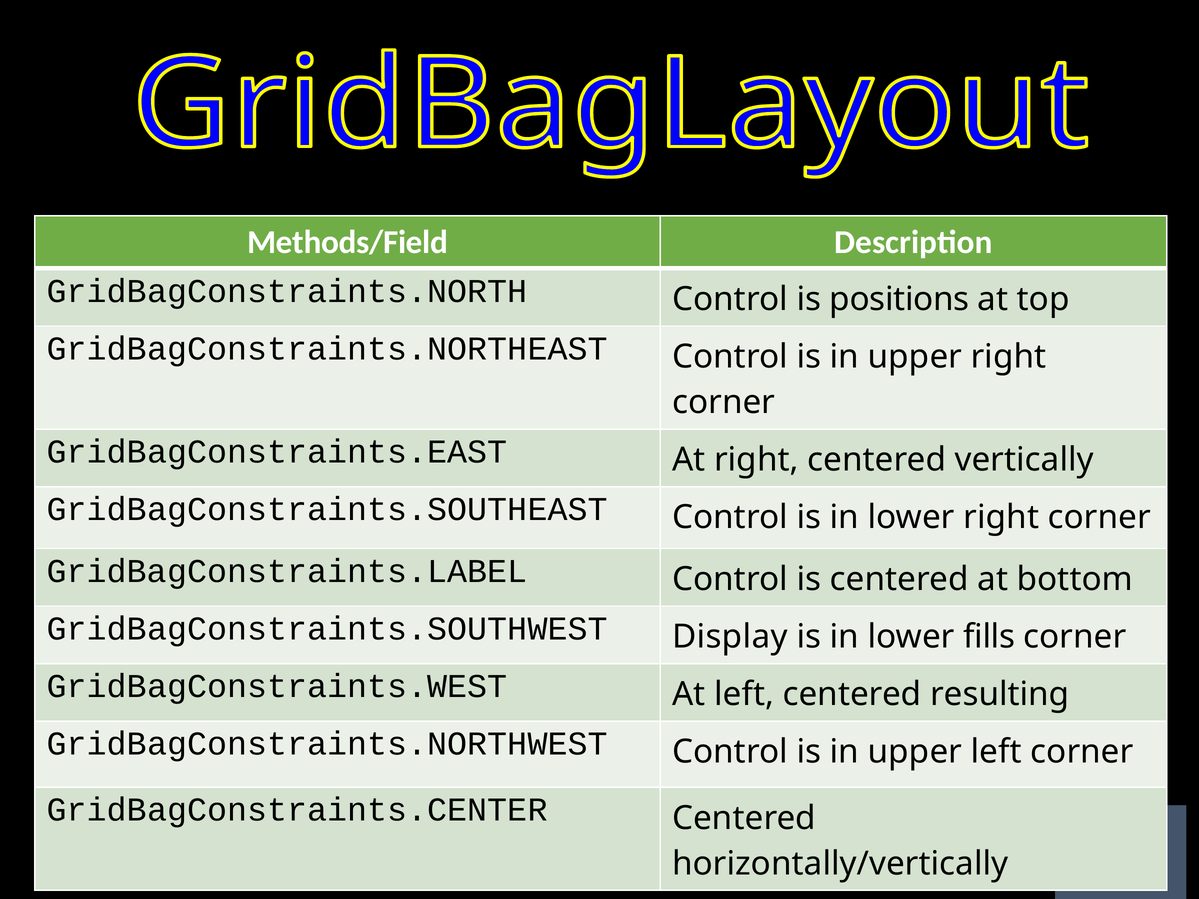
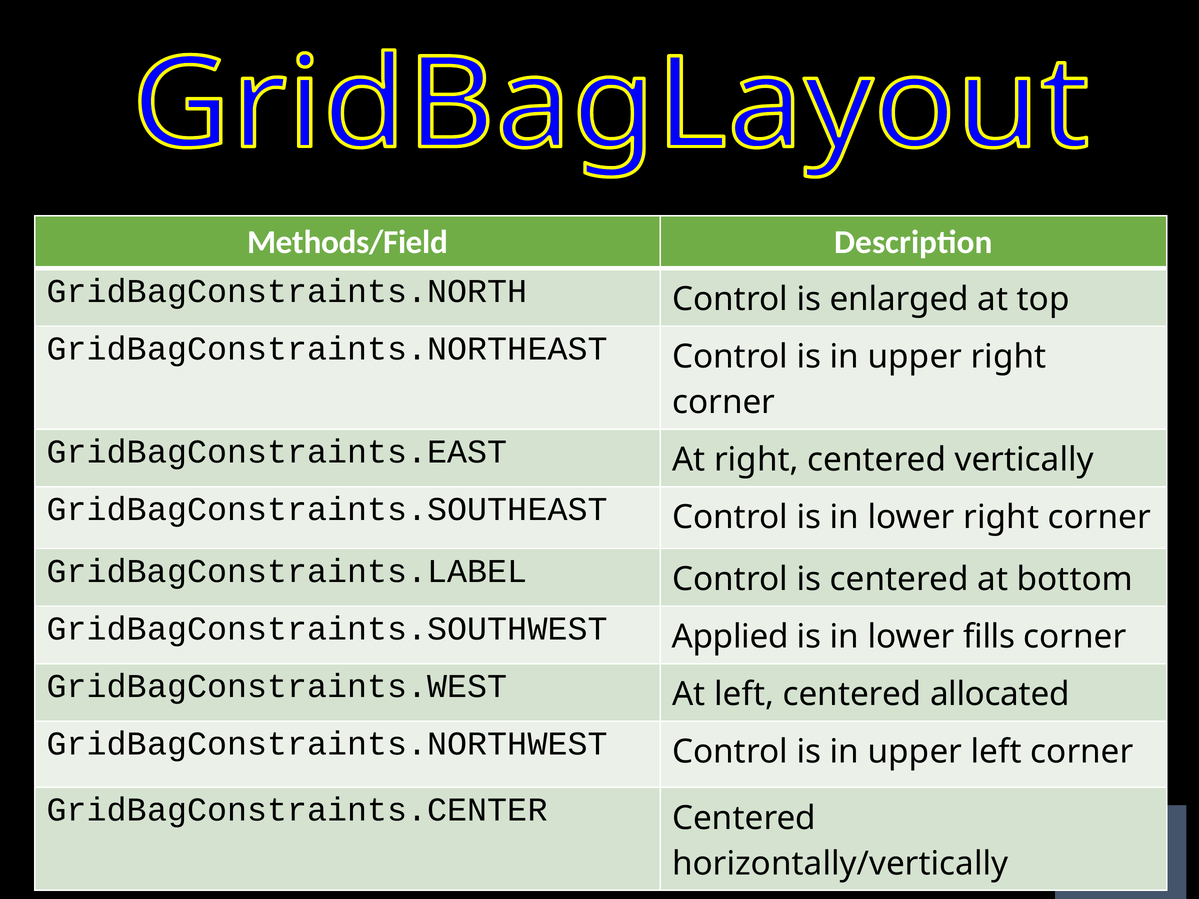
positions: positions -> enlarged
Display: Display -> Applied
resulting: resulting -> allocated
